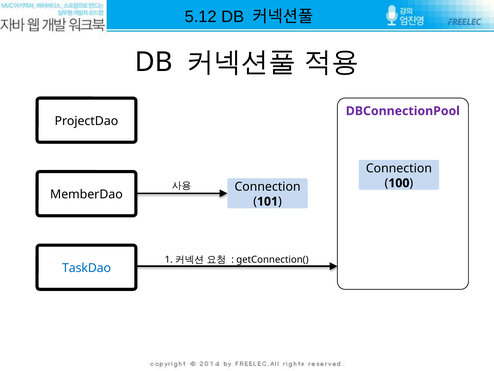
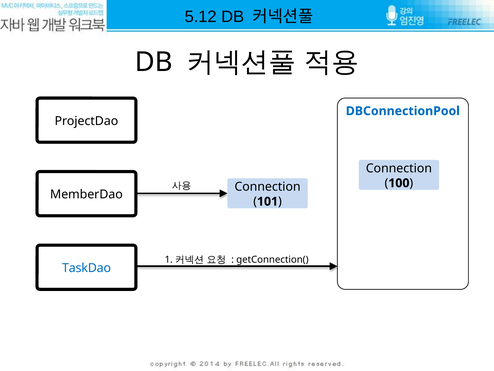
DBConnectionPool colour: purple -> blue
